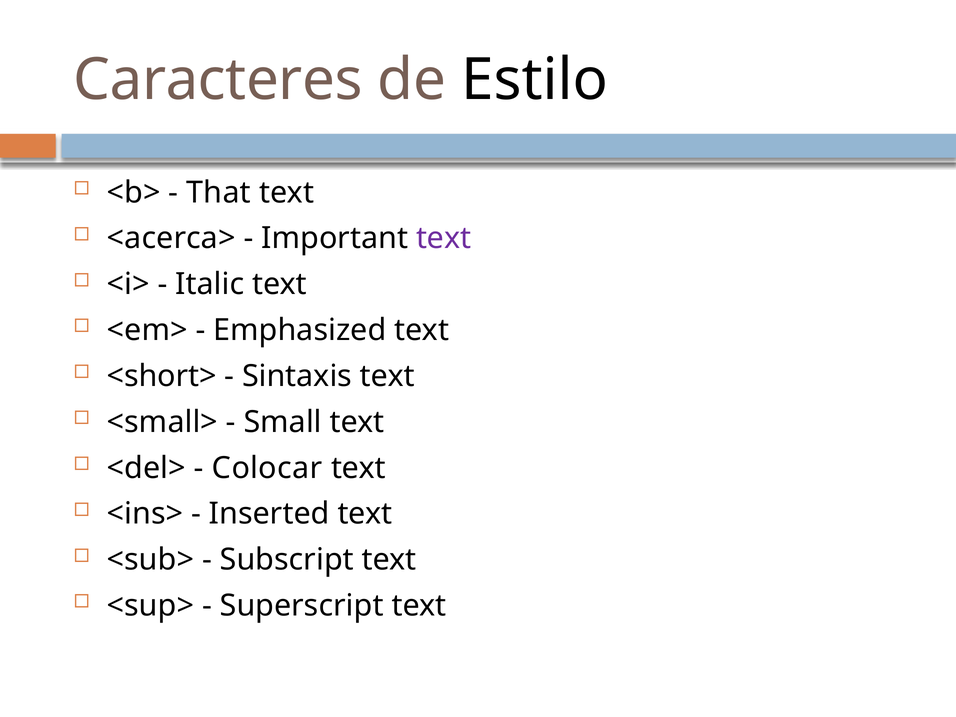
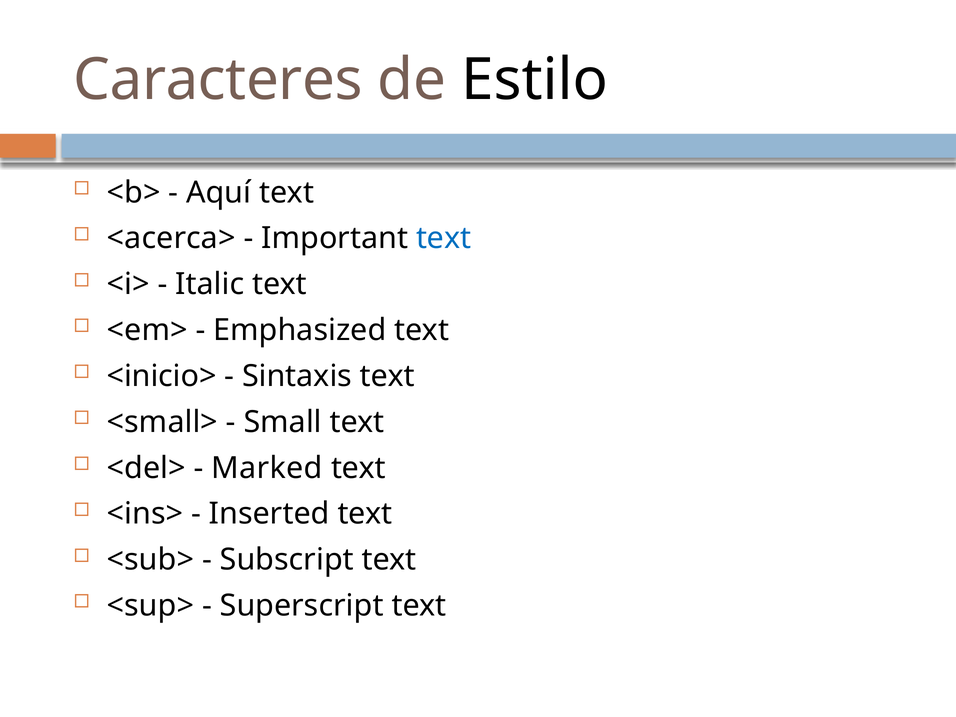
That: That -> Aquí
text at (444, 238) colour: purple -> blue
<short>: <short> -> <inicio>
Colocar: Colocar -> Marked
